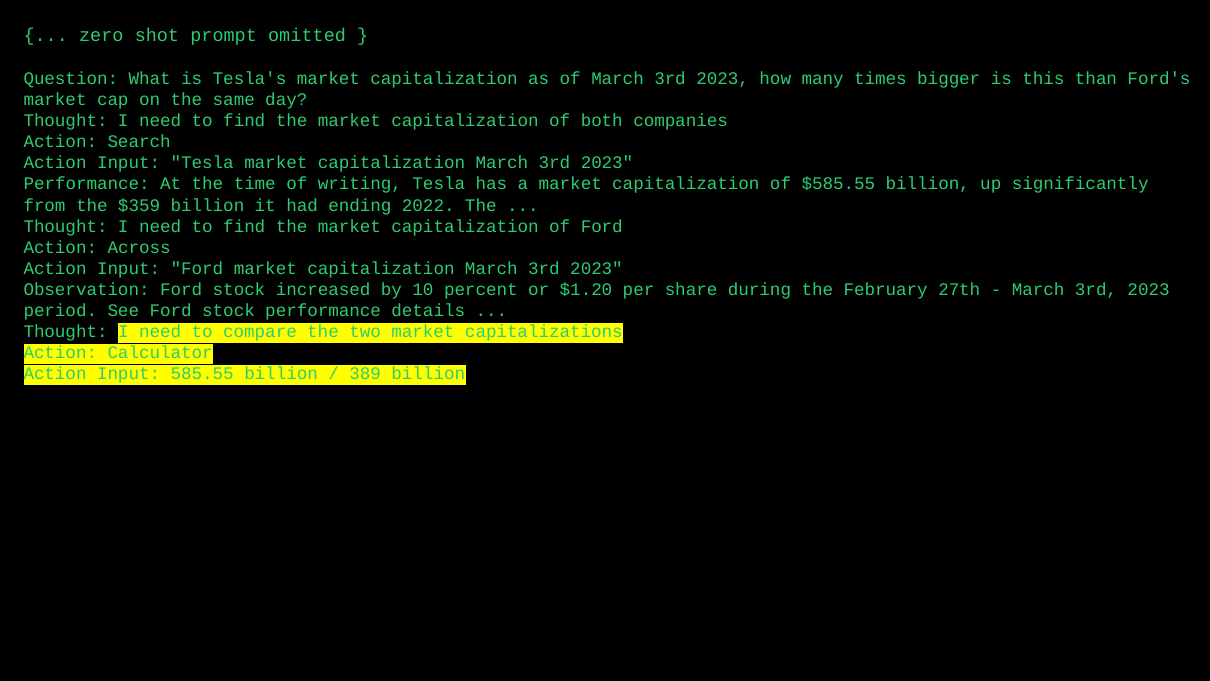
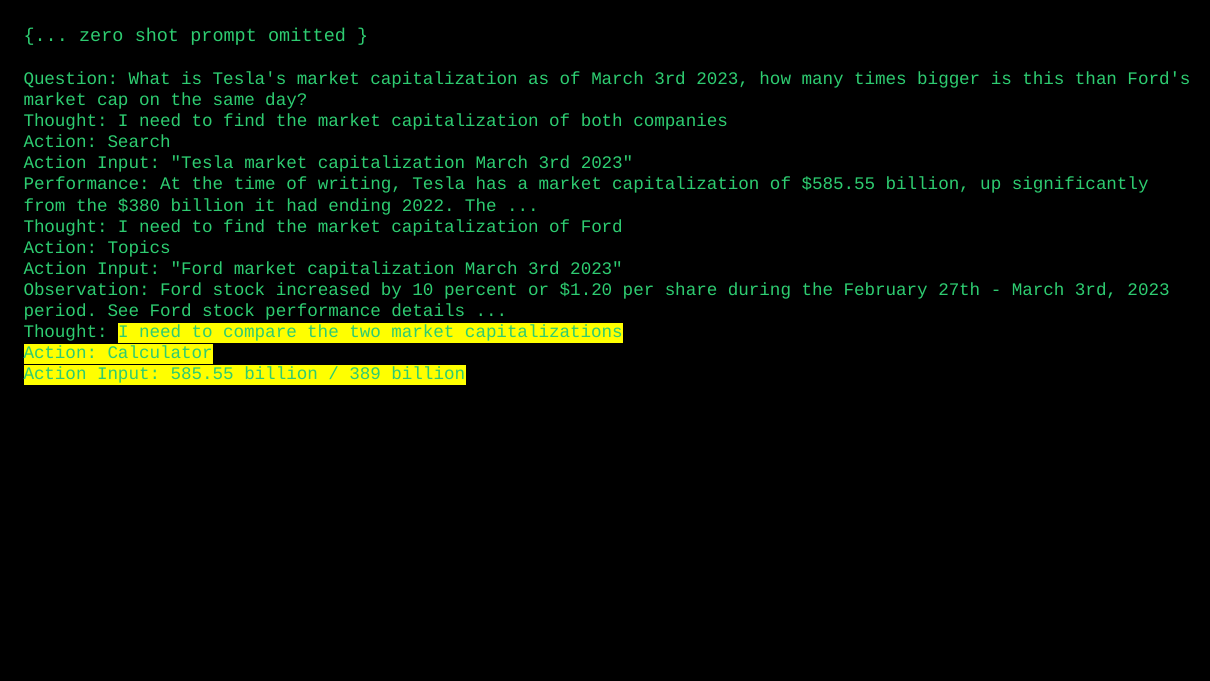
$359: $359 -> $380
Across: Across -> Topics
